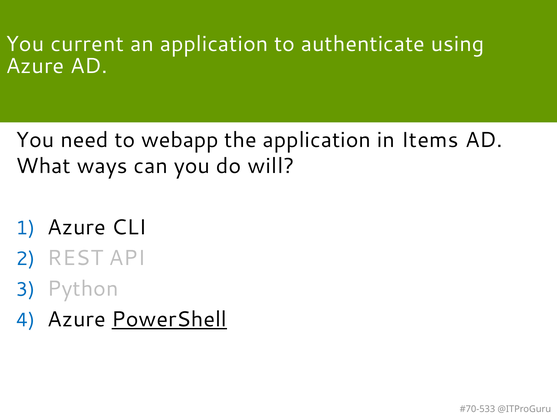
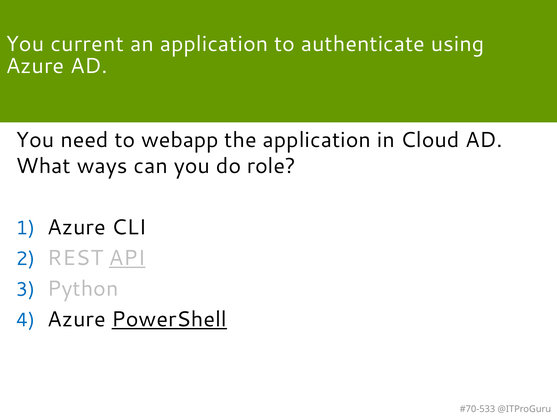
Items: Items -> Cloud
will: will -> role
API underline: none -> present
